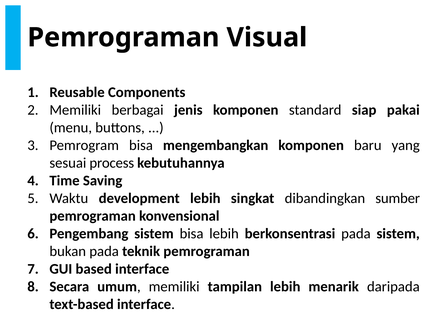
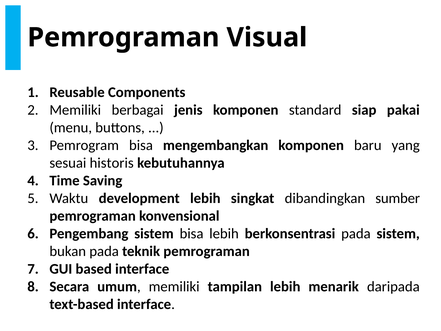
process: process -> historis
